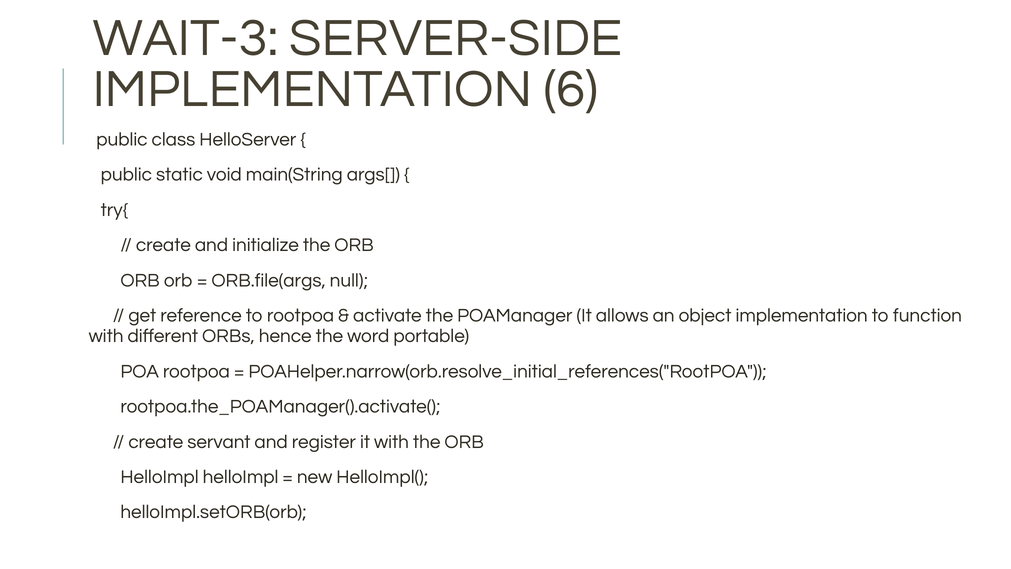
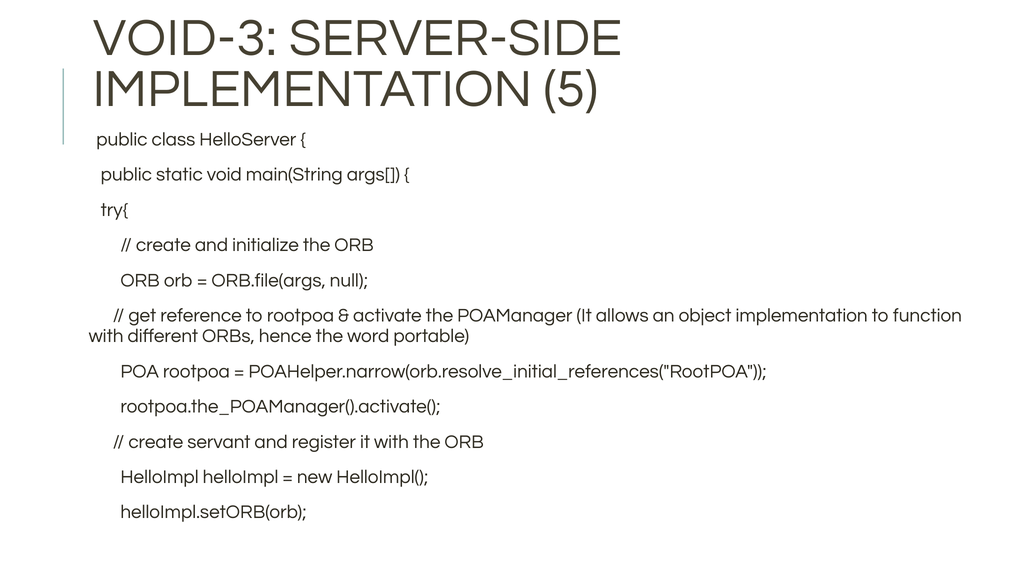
WAIT-3: WAIT-3 -> VOID-3
6: 6 -> 5
